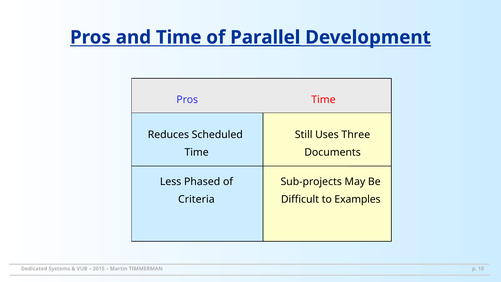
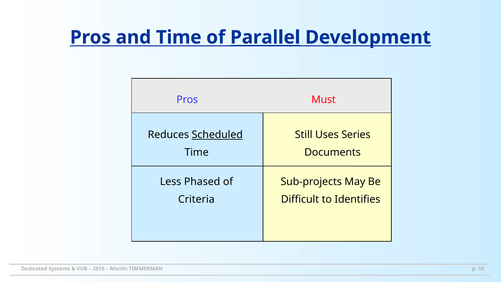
Pros Time: Time -> Must
Scheduled underline: none -> present
Three: Three -> Series
Examples: Examples -> Identifies
